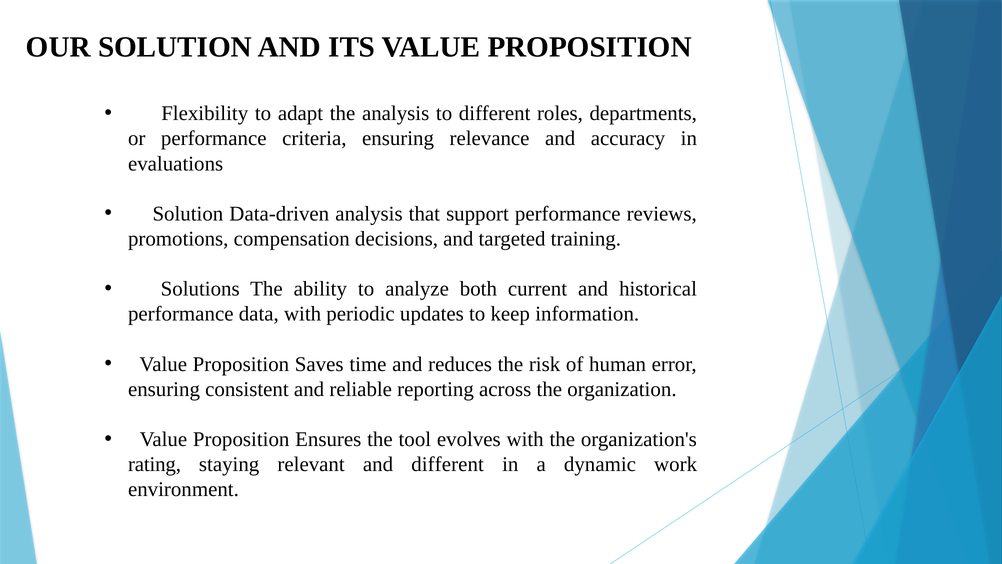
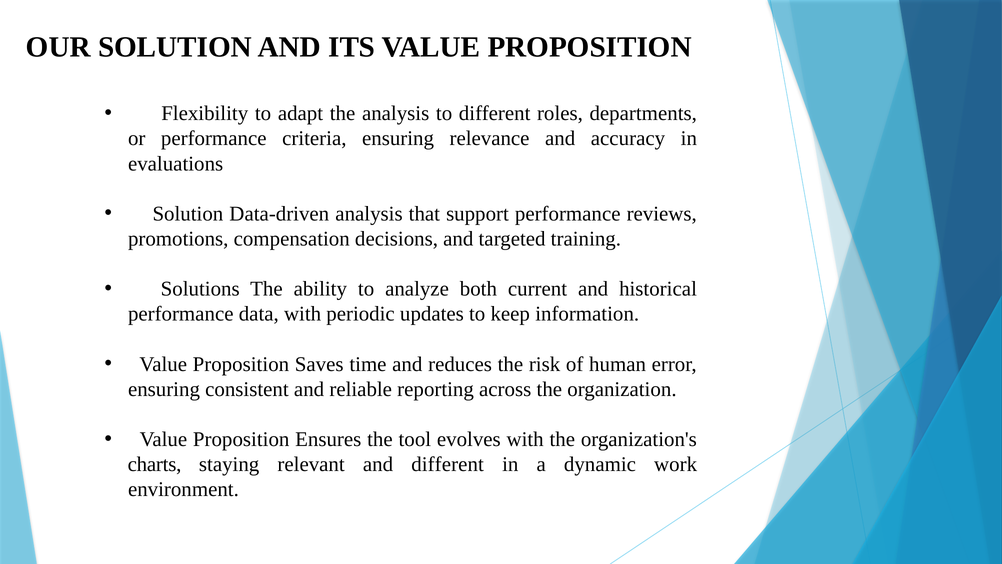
rating: rating -> charts
